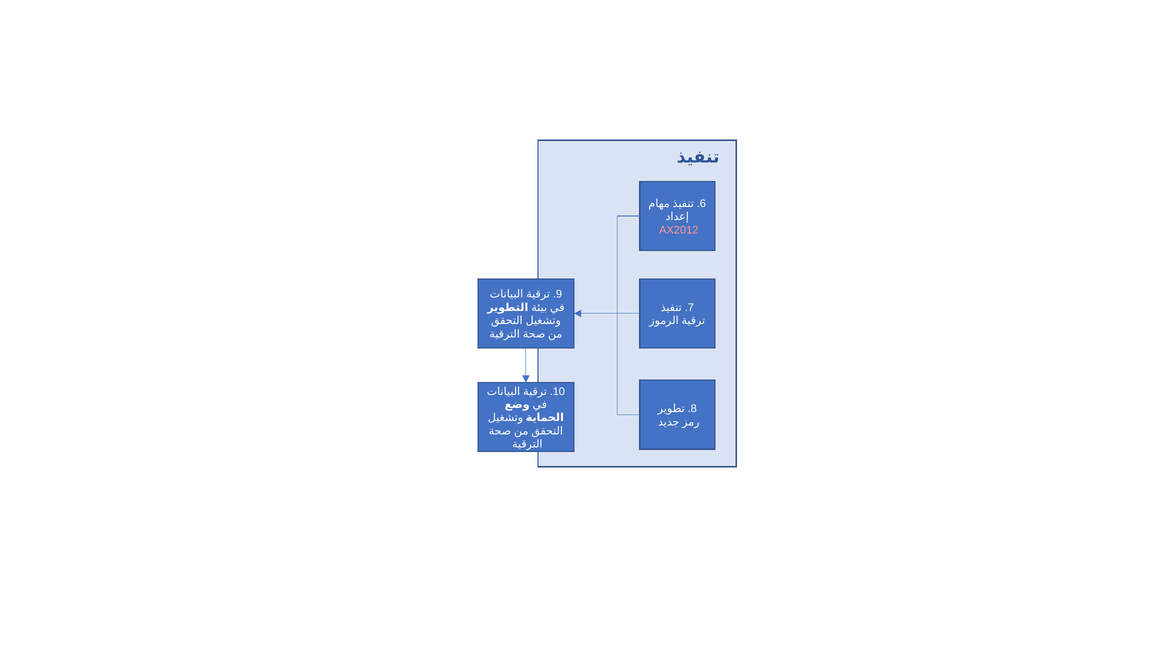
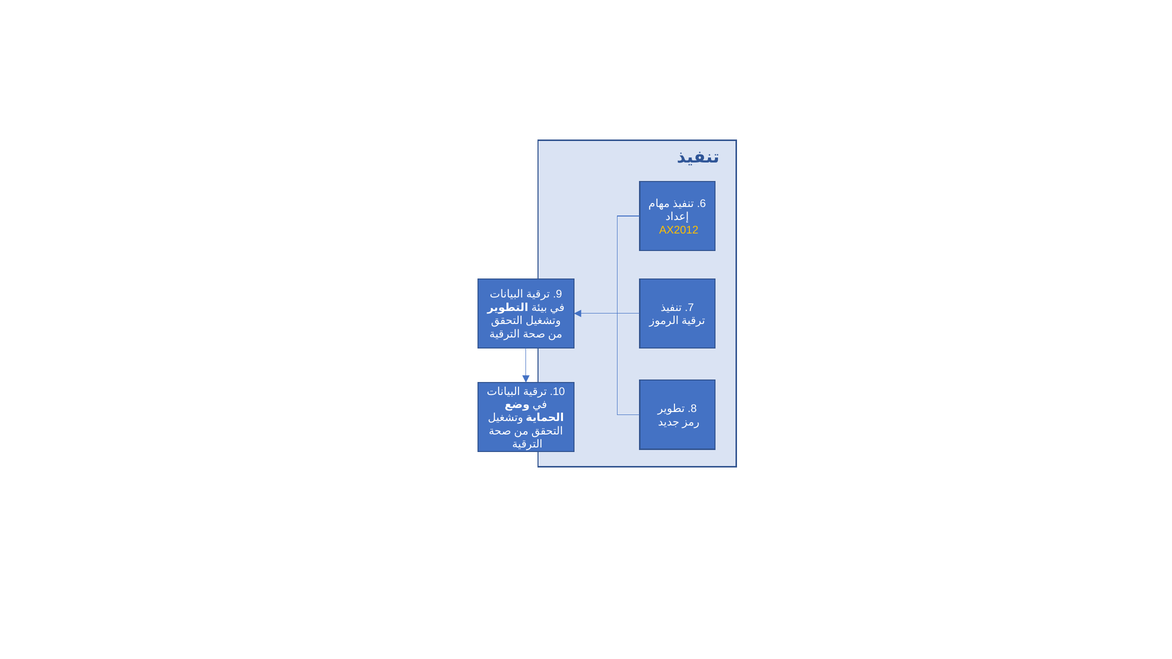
AX2012 colour: pink -> yellow
